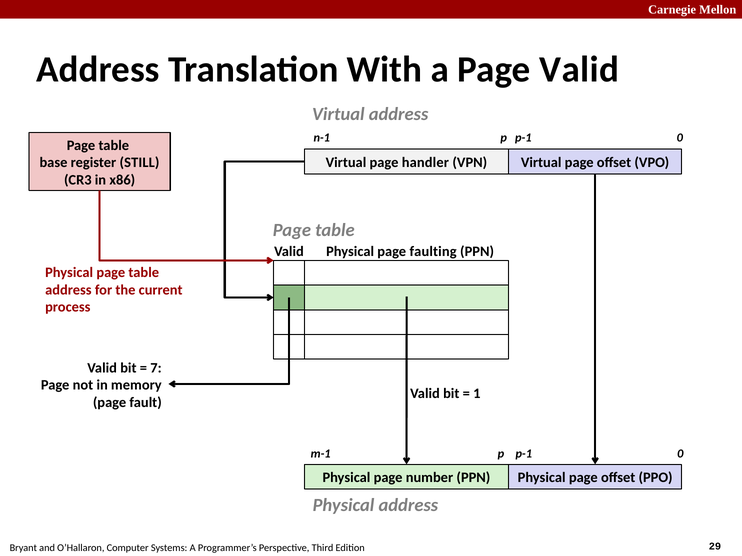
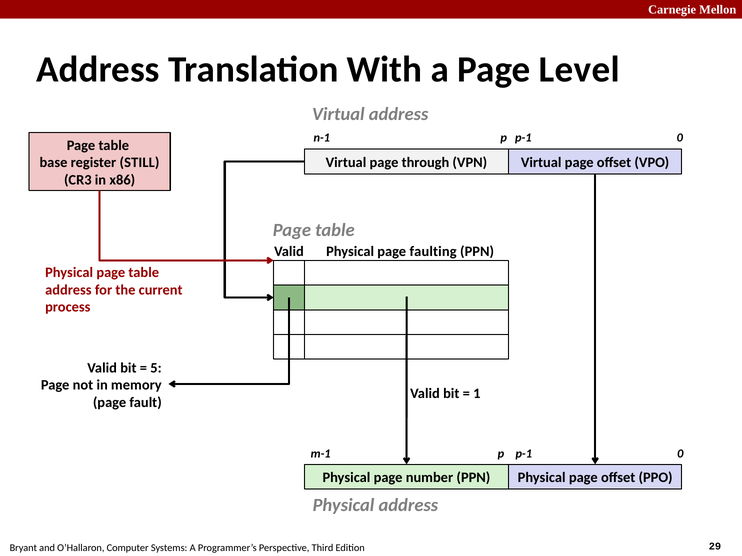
Page Valid: Valid -> Level
handler: handler -> through
7: 7 -> 5
